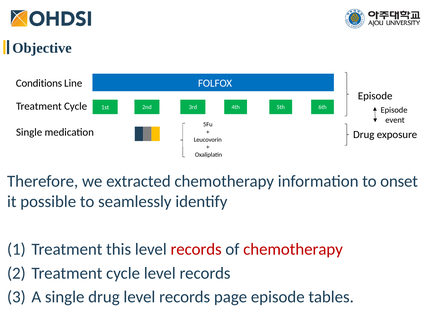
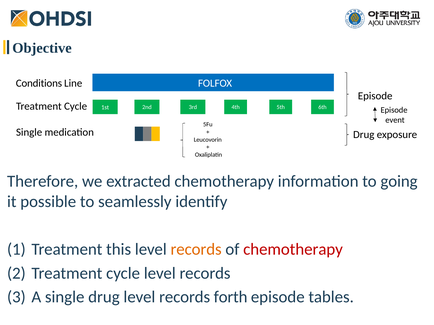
onset: onset -> going
records at (196, 250) colour: red -> orange
page: page -> forth
